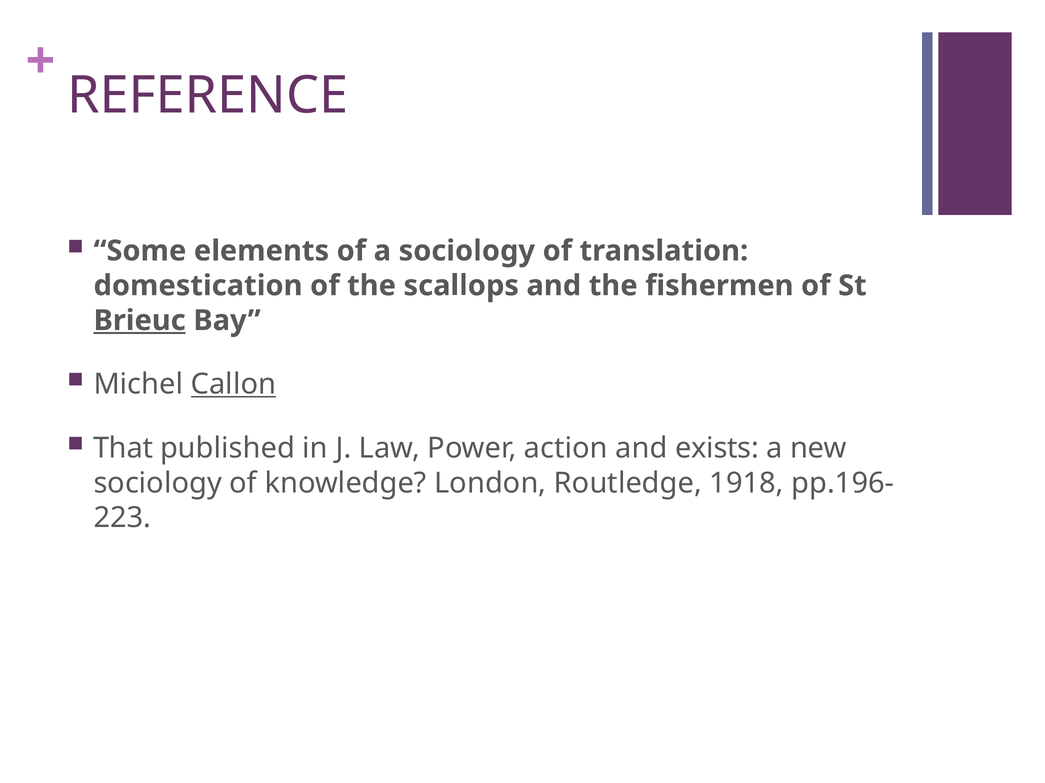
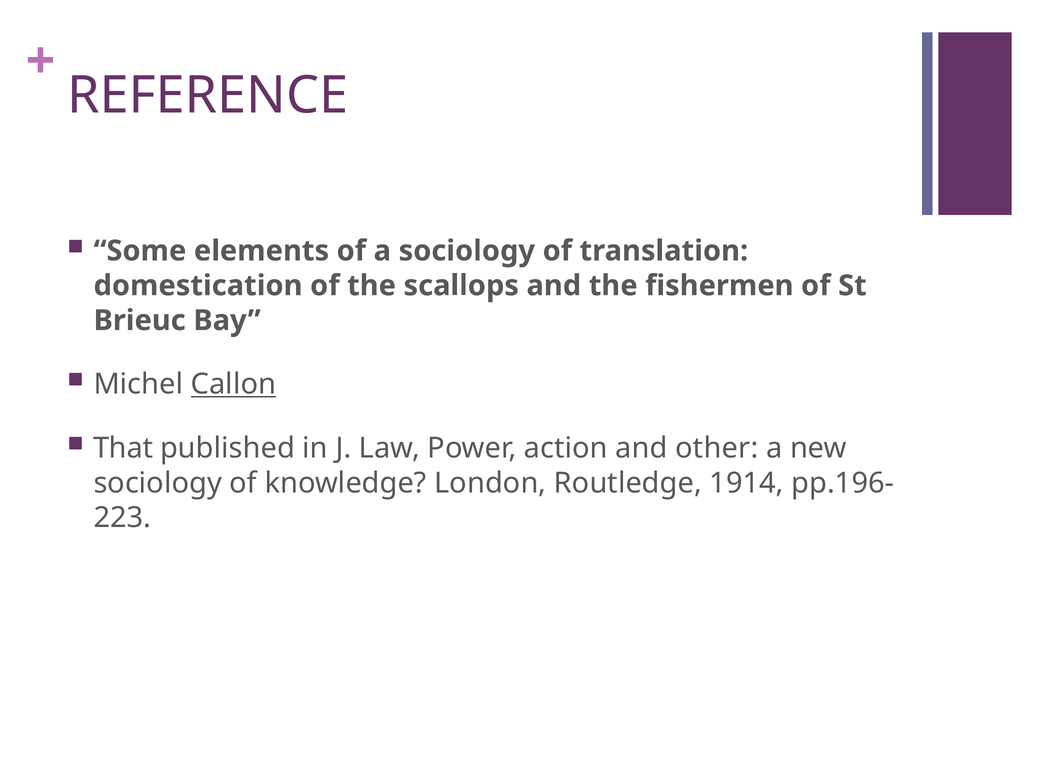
Brieuc underline: present -> none
exists: exists -> other
1918: 1918 -> 1914
